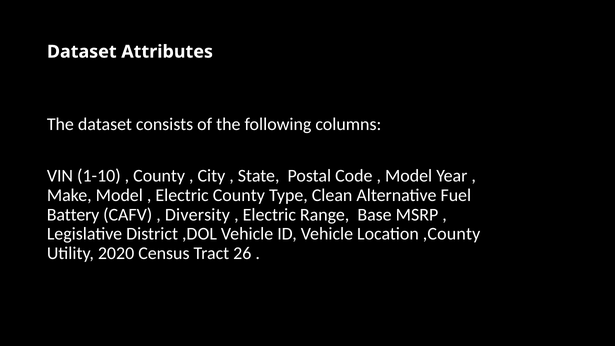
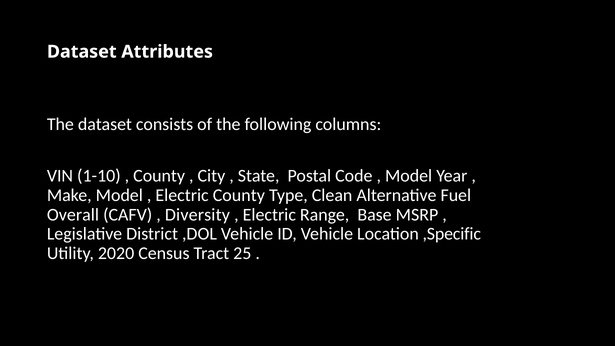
Battery: Battery -> Overall
,County: ,County -> ,Specific
26: 26 -> 25
